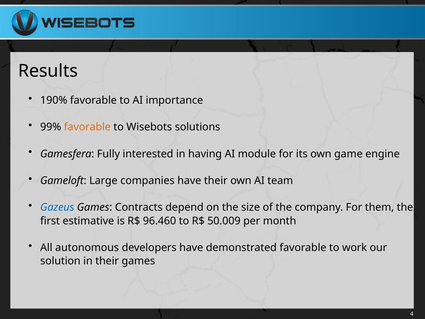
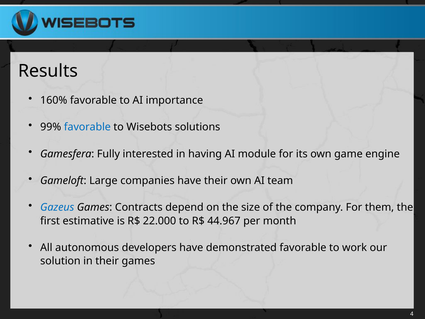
190%: 190% -> 160%
favorable at (87, 127) colour: orange -> blue
96.460: 96.460 -> 22.000
50.009: 50.009 -> 44.967
